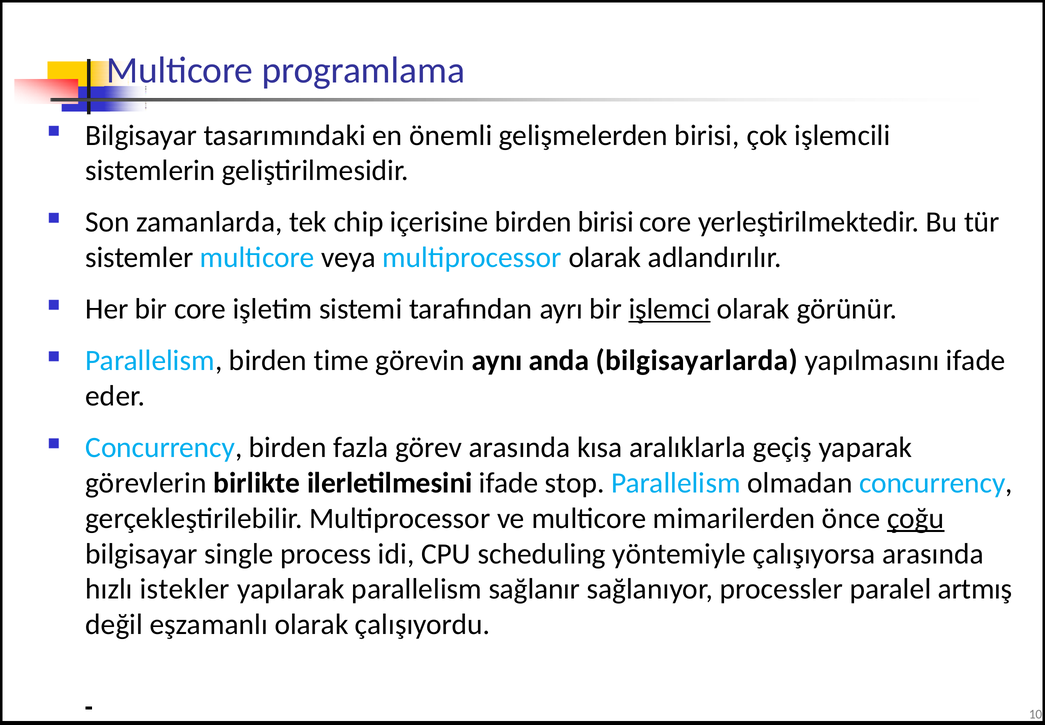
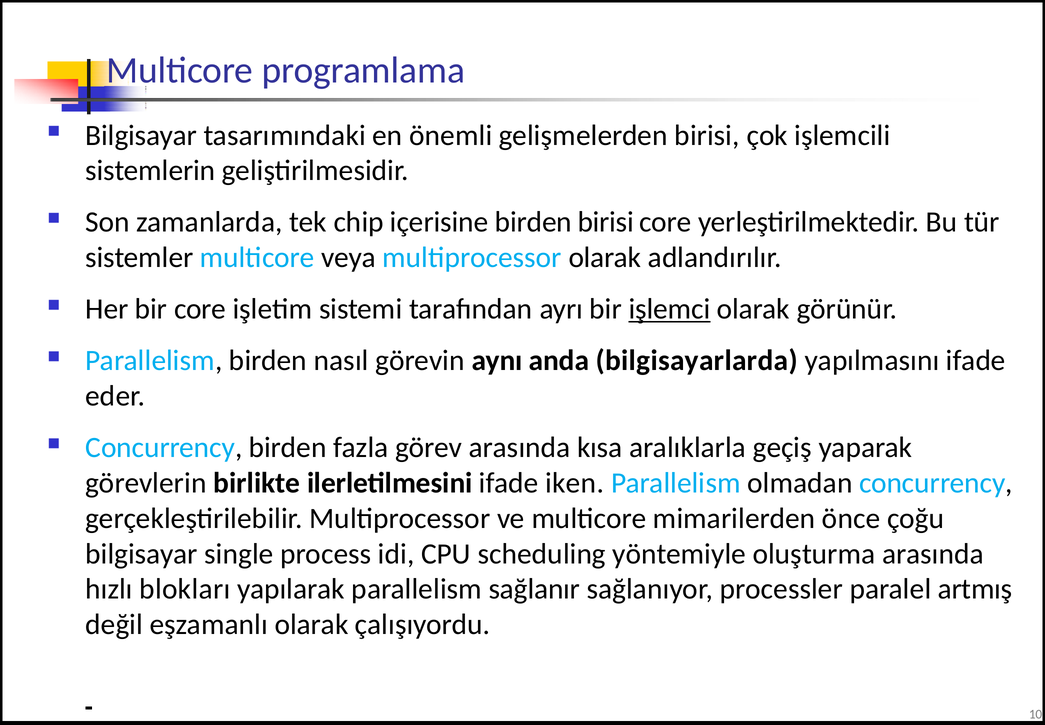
time: time -> nasıl
stop: stop -> iken
çoğu underline: present -> none
çalışıyorsa: çalışıyorsa -> oluşturma
istekler: istekler -> blokları
